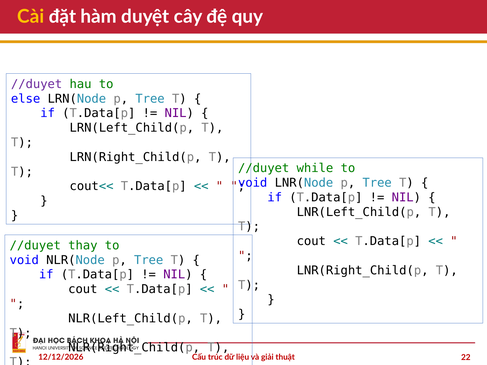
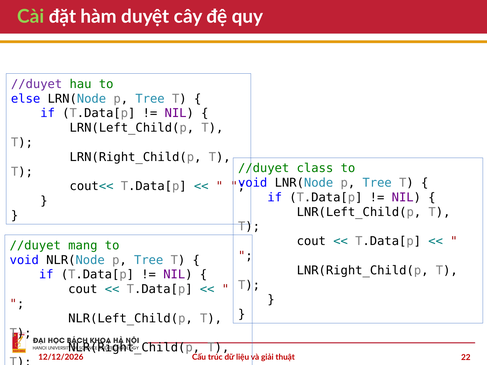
Cài colour: yellow -> light green
while: while -> class
thay: thay -> mang
